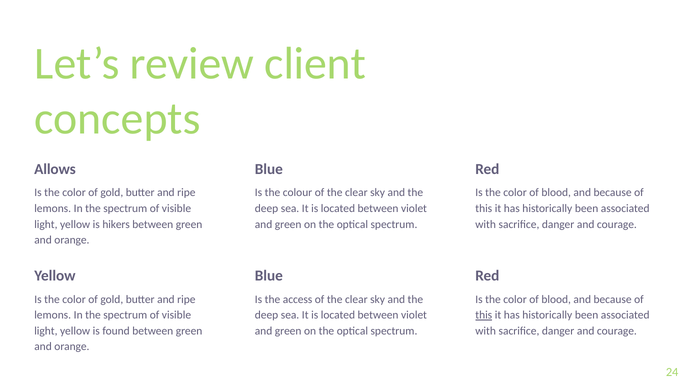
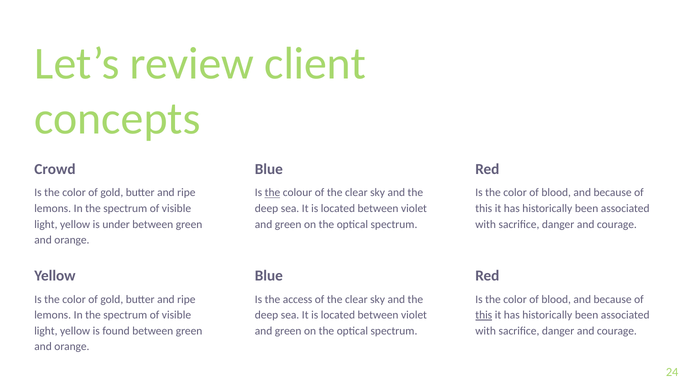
Allows: Allows -> Crowd
the at (272, 193) underline: none -> present
hikers: hikers -> under
